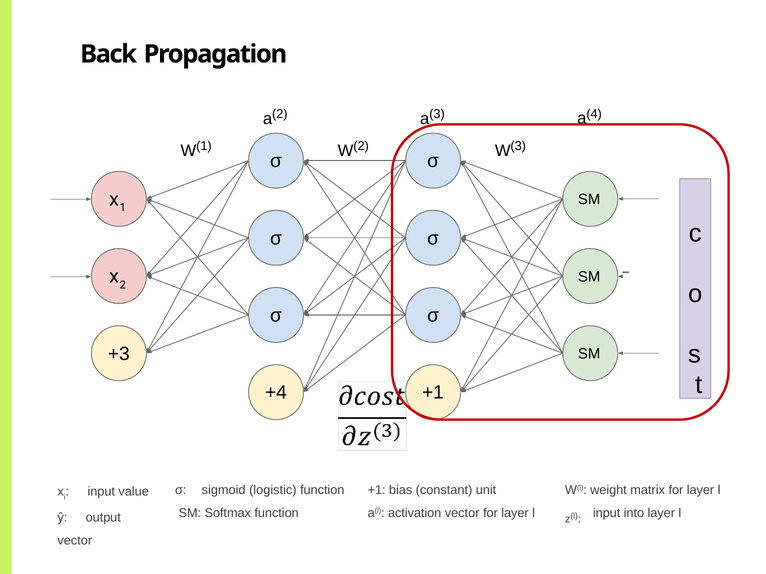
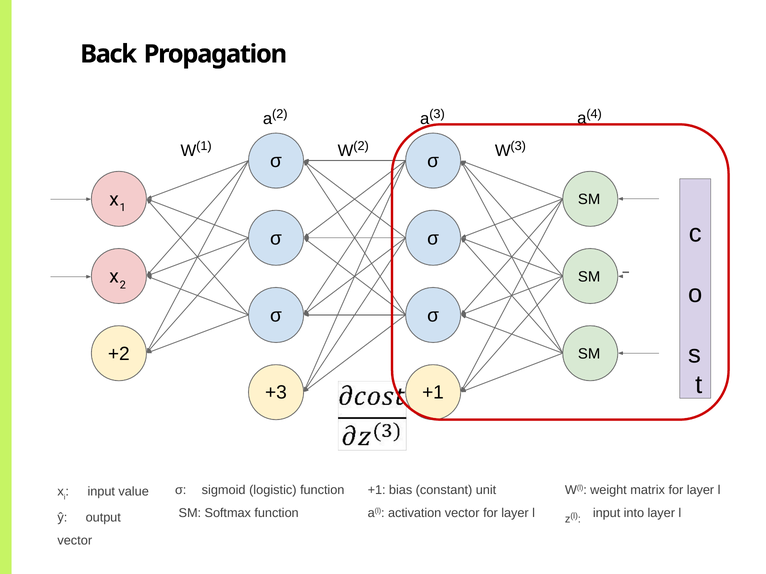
+3: +3 -> +2
+4: +4 -> +3
